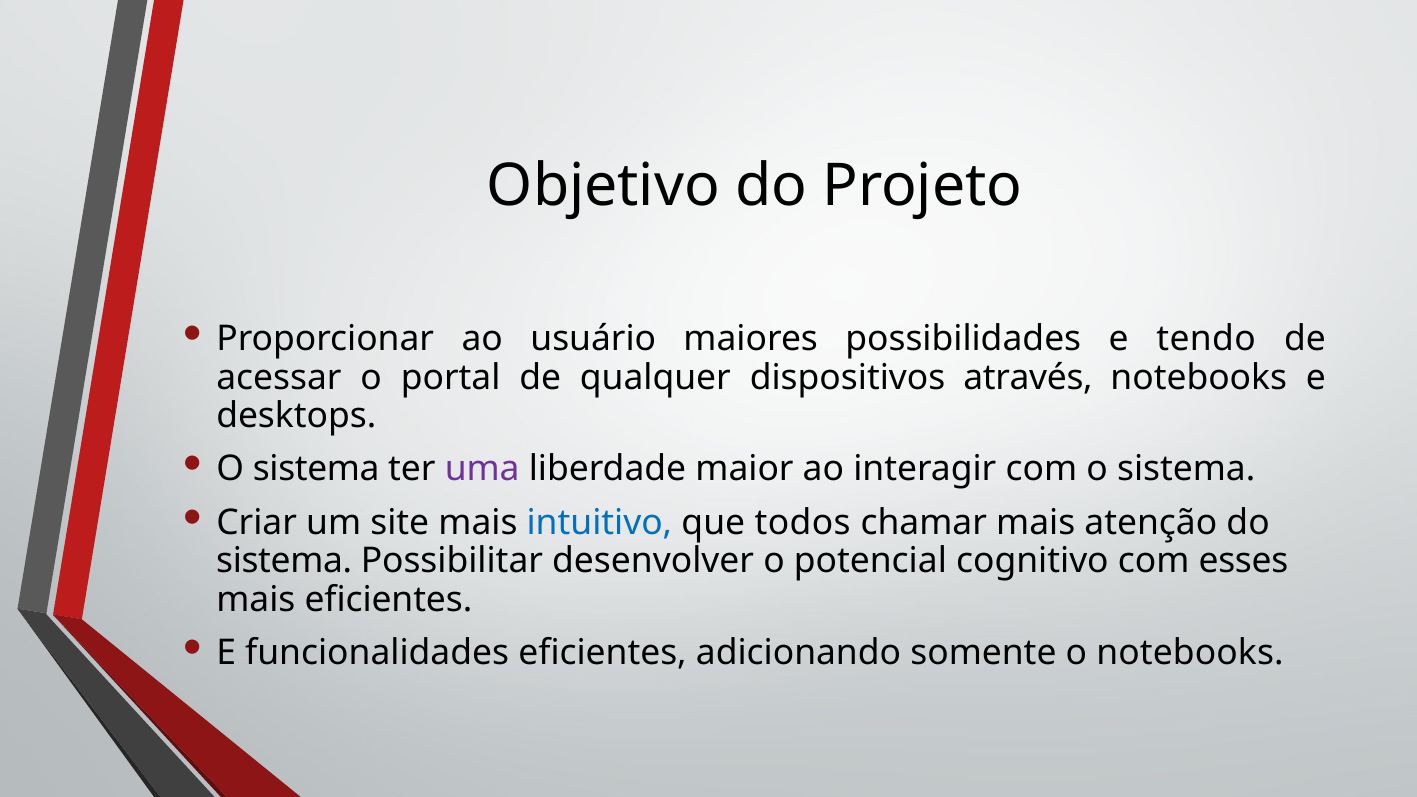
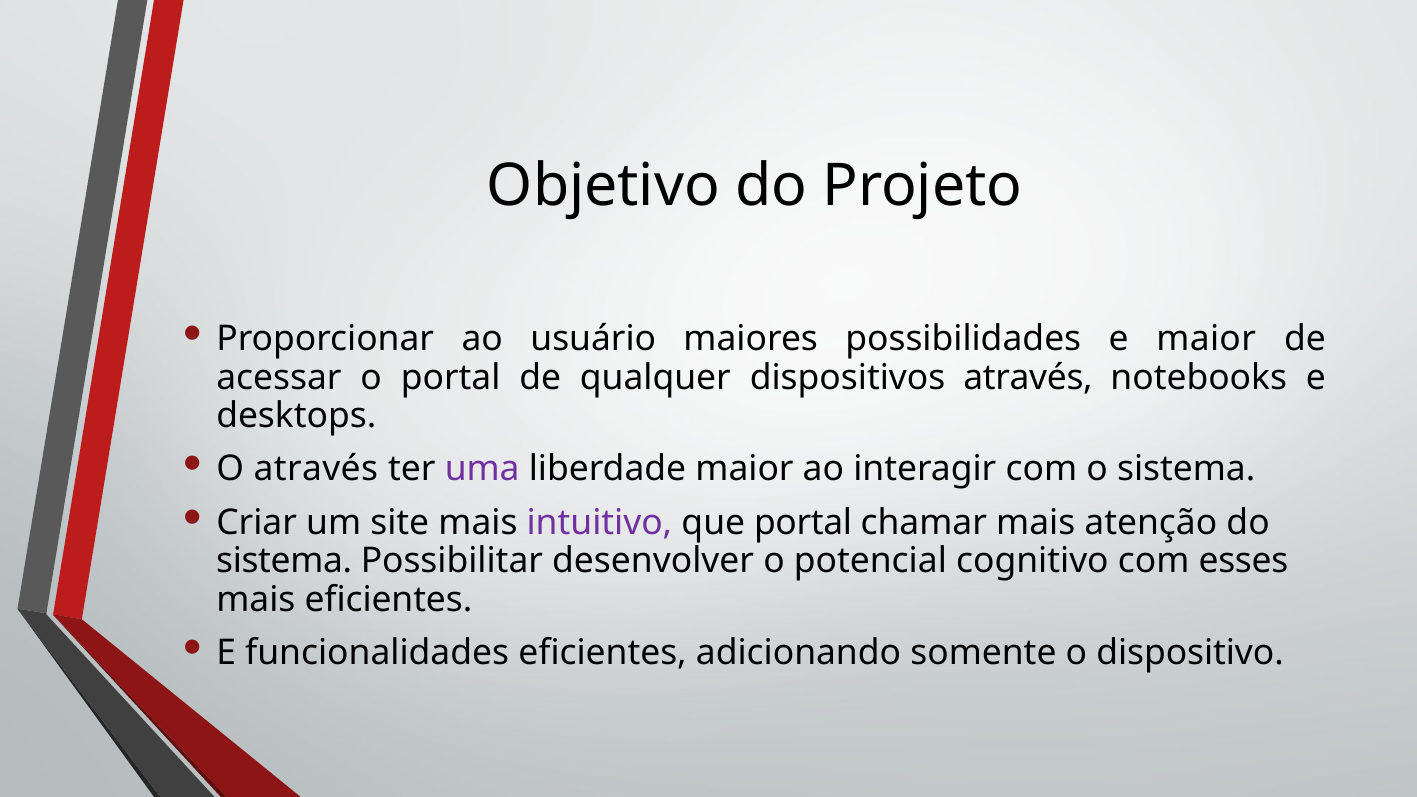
e tendo: tendo -> maior
sistema at (316, 469): sistema -> através
intuitivo colour: blue -> purple
que todos: todos -> portal
o notebooks: notebooks -> dispositivo
